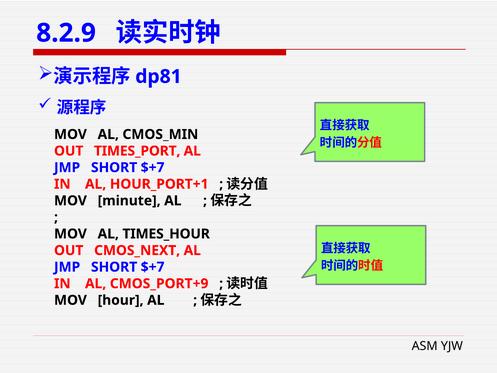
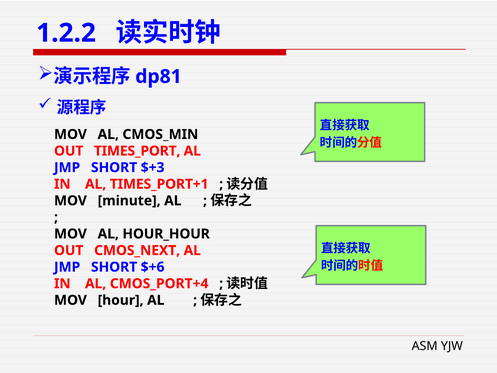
8.2.9: 8.2.9 -> 1.2.2
$+7 at (153, 167): $+7 -> $+3
HOUR_PORT+1: HOUR_PORT+1 -> TIMES_PORT+1
TIMES_HOUR: TIMES_HOUR -> HOUR_HOUR
$+7 at (153, 267): $+7 -> $+6
CMOS_PORT+9: CMOS_PORT+9 -> CMOS_PORT+4
